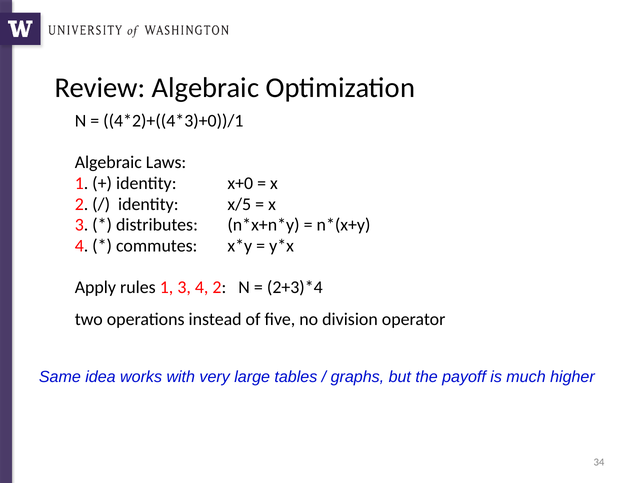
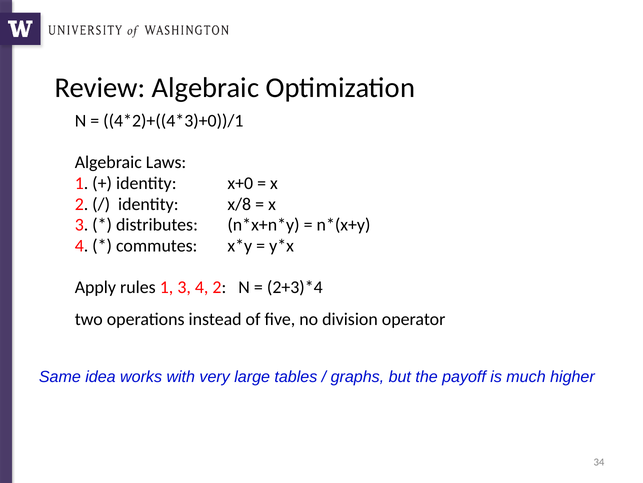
x/5: x/5 -> x/8
